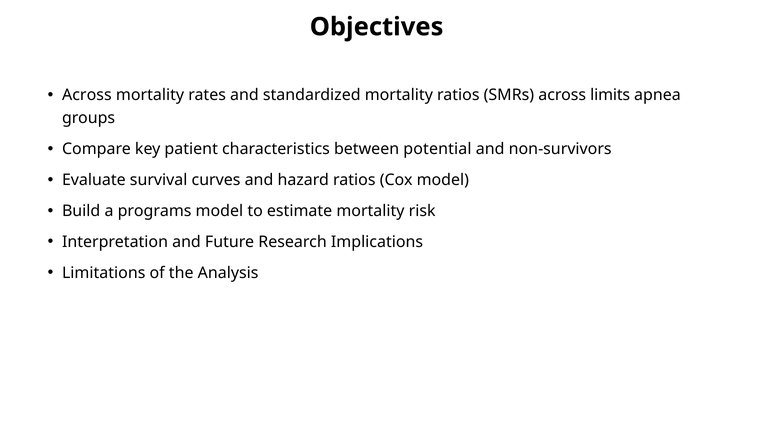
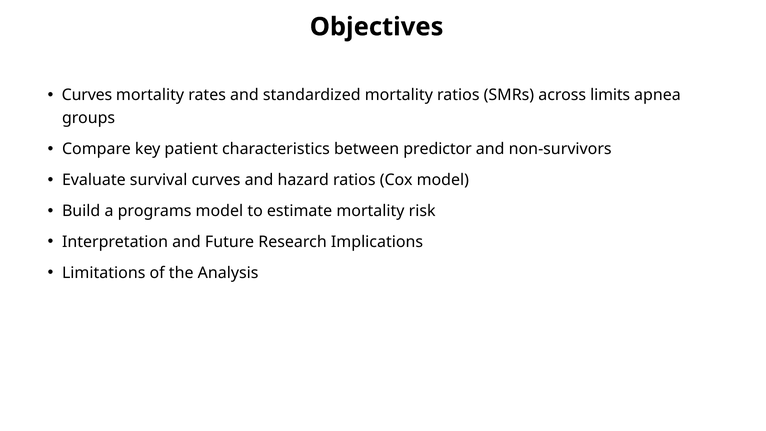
Across at (87, 95): Across -> Curves
potential: potential -> predictor
